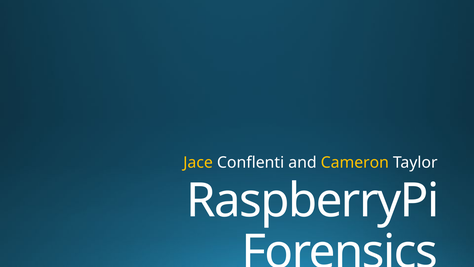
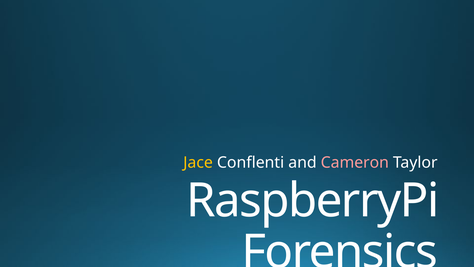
Cameron colour: yellow -> pink
